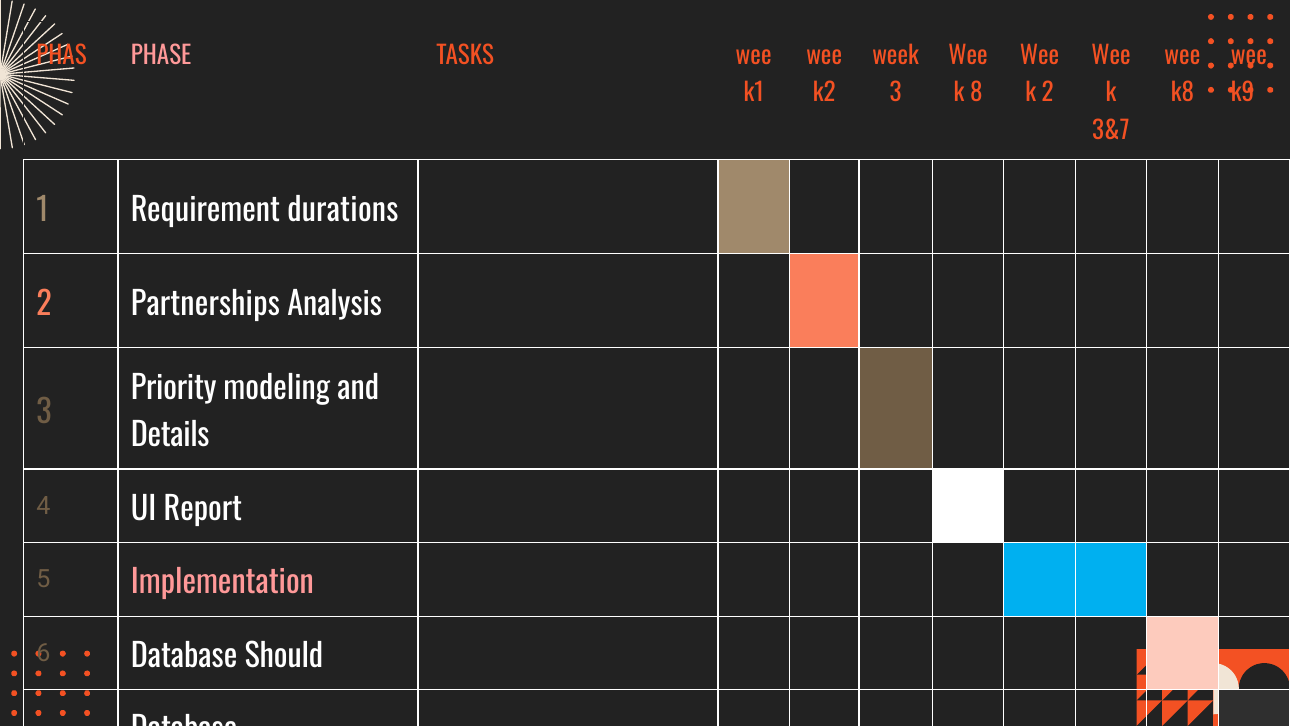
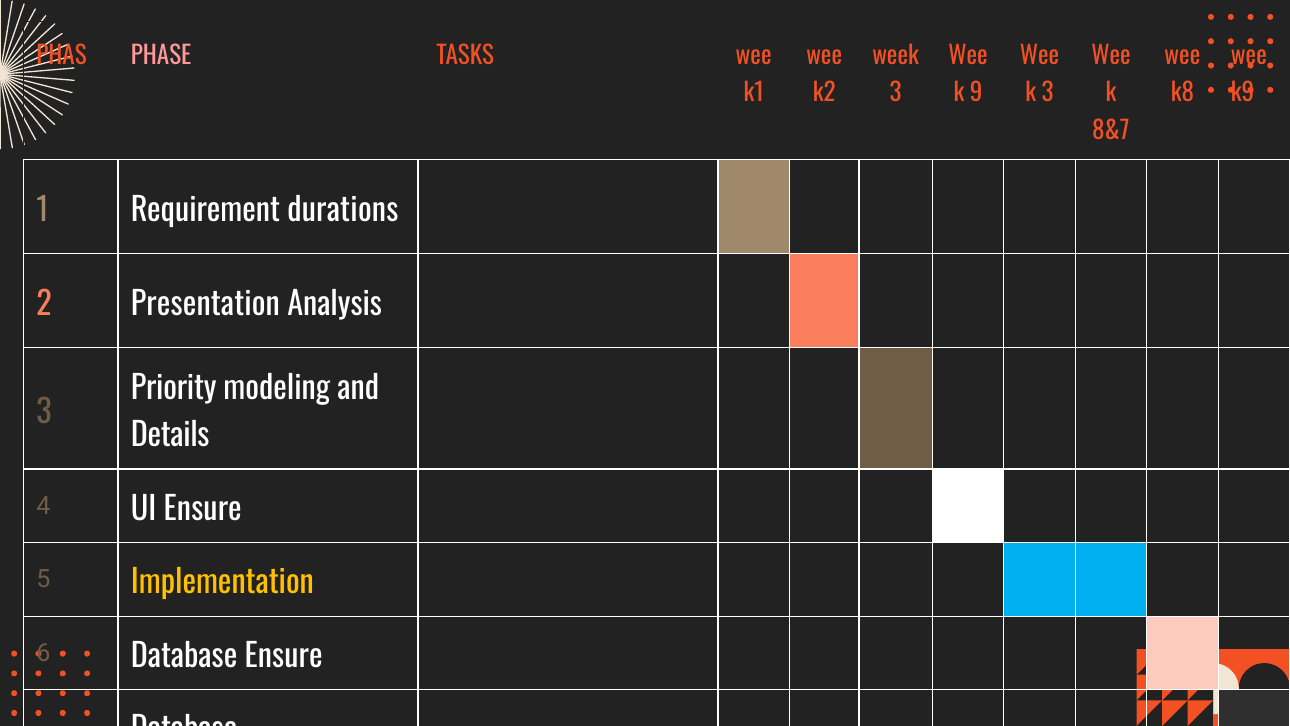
8 at (976, 94): 8 -> 9
2 at (1048, 94): 2 -> 3
3&7: 3&7 -> 8&7
2 Partnerships: Partnerships -> Presentation
UI Report: Report -> Ensure
Implementation at (222, 583) colour: pink -> yellow
Database Should: Should -> Ensure
